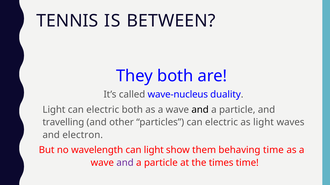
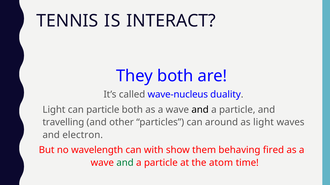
BETWEEN: BETWEEN -> INTERACT
Light can electric: electric -> particle
particles can electric: electric -> around
can light: light -> with
behaving time: time -> fired
and at (125, 163) colour: purple -> green
times: times -> atom
